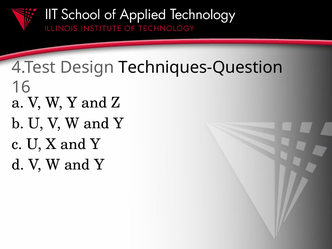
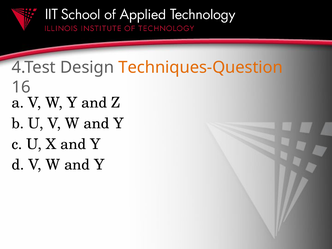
Techniques-Question colour: black -> orange
